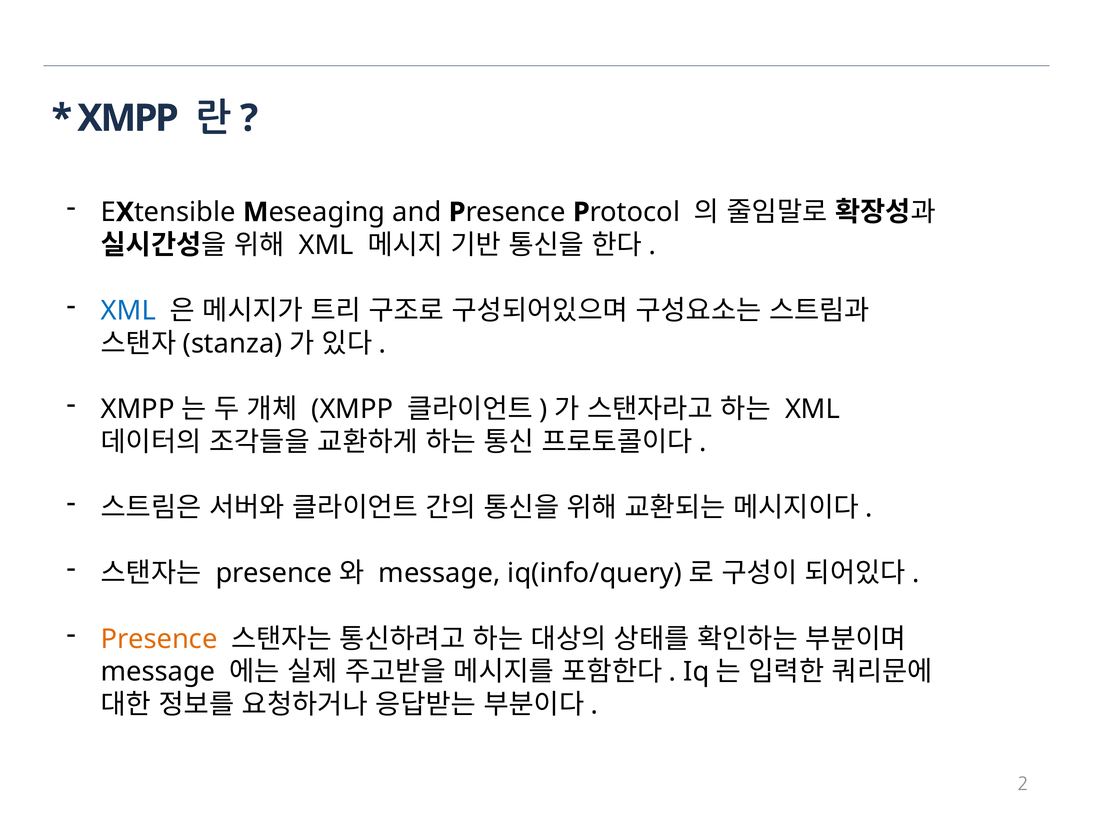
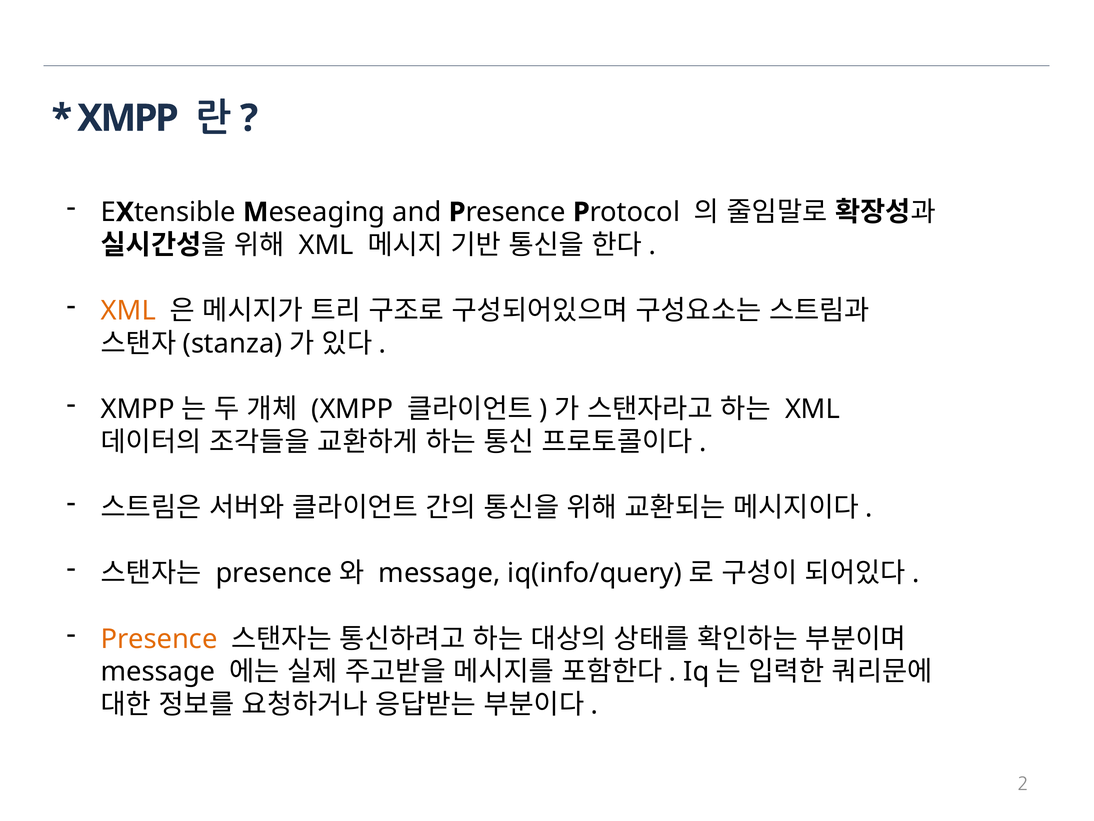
XML at (128, 311) colour: blue -> orange
